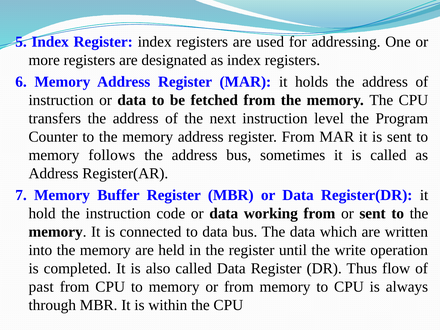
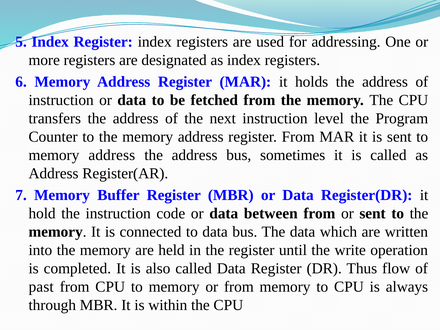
follows at (112, 155): follows -> address
working: working -> between
